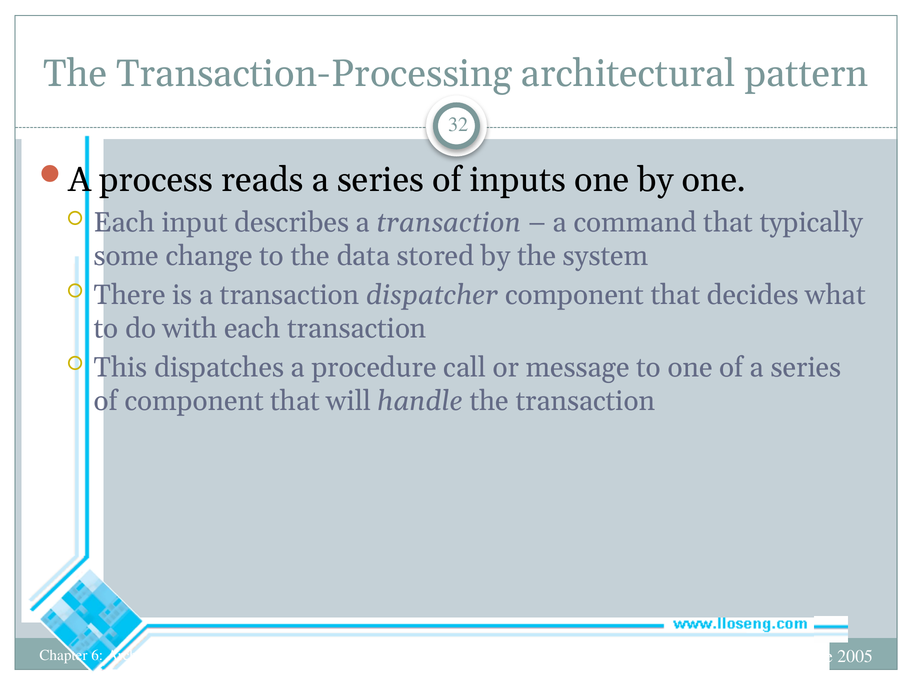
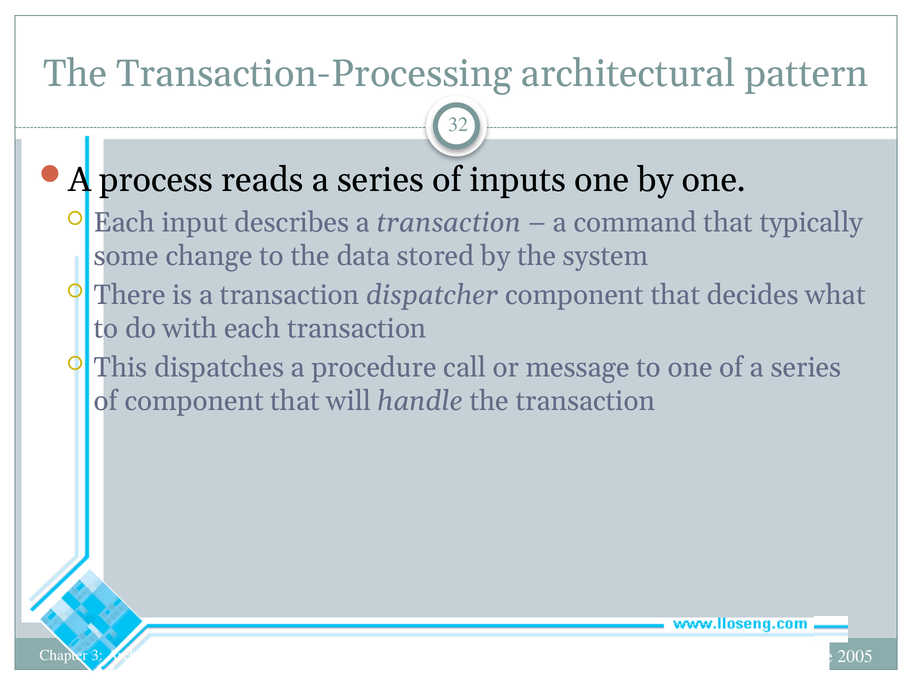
6: 6 -> 3
